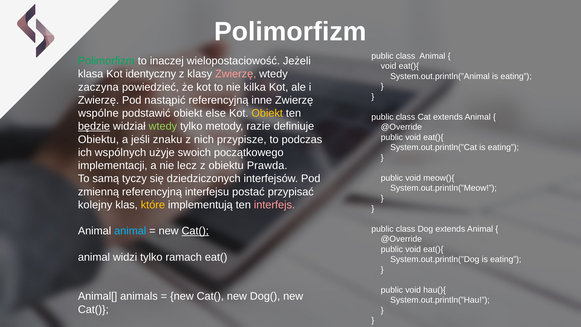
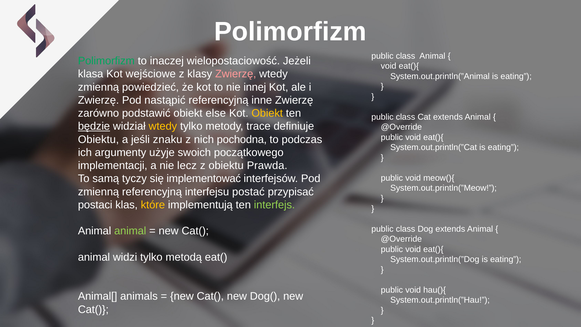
identyczny: identyczny -> wejściowe
zaczyna at (98, 87): zaczyna -> zmienną
kilka: kilka -> innej
wspólne: wspólne -> zarówno
wtedy at (163, 126) colour: light green -> yellow
razie: razie -> trace
przypisze: przypisze -> pochodna
wspólnych: wspólnych -> argumenty
dziedziczonych: dziedziczonych -> implementować
kolejny: kolejny -> postaci
interfejs colour: pink -> light green
animal at (130, 231) colour: light blue -> light green
Cat( at (195, 231) underline: present -> none
ramach: ramach -> metodą
